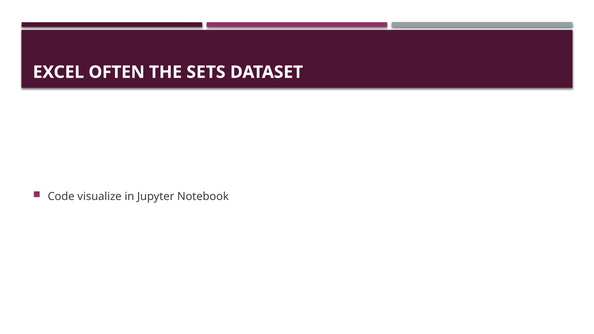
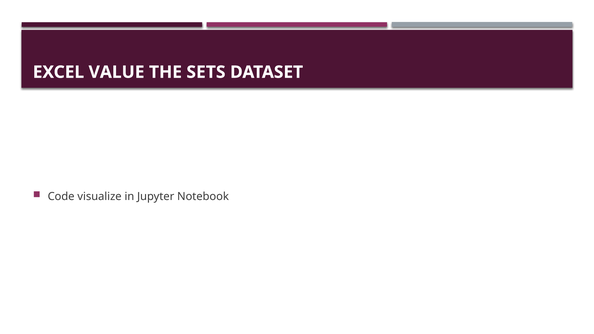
OFTEN: OFTEN -> VALUE
